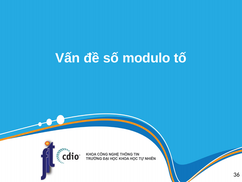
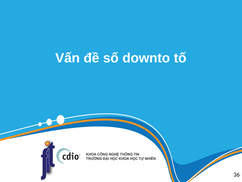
modulo: modulo -> downto
